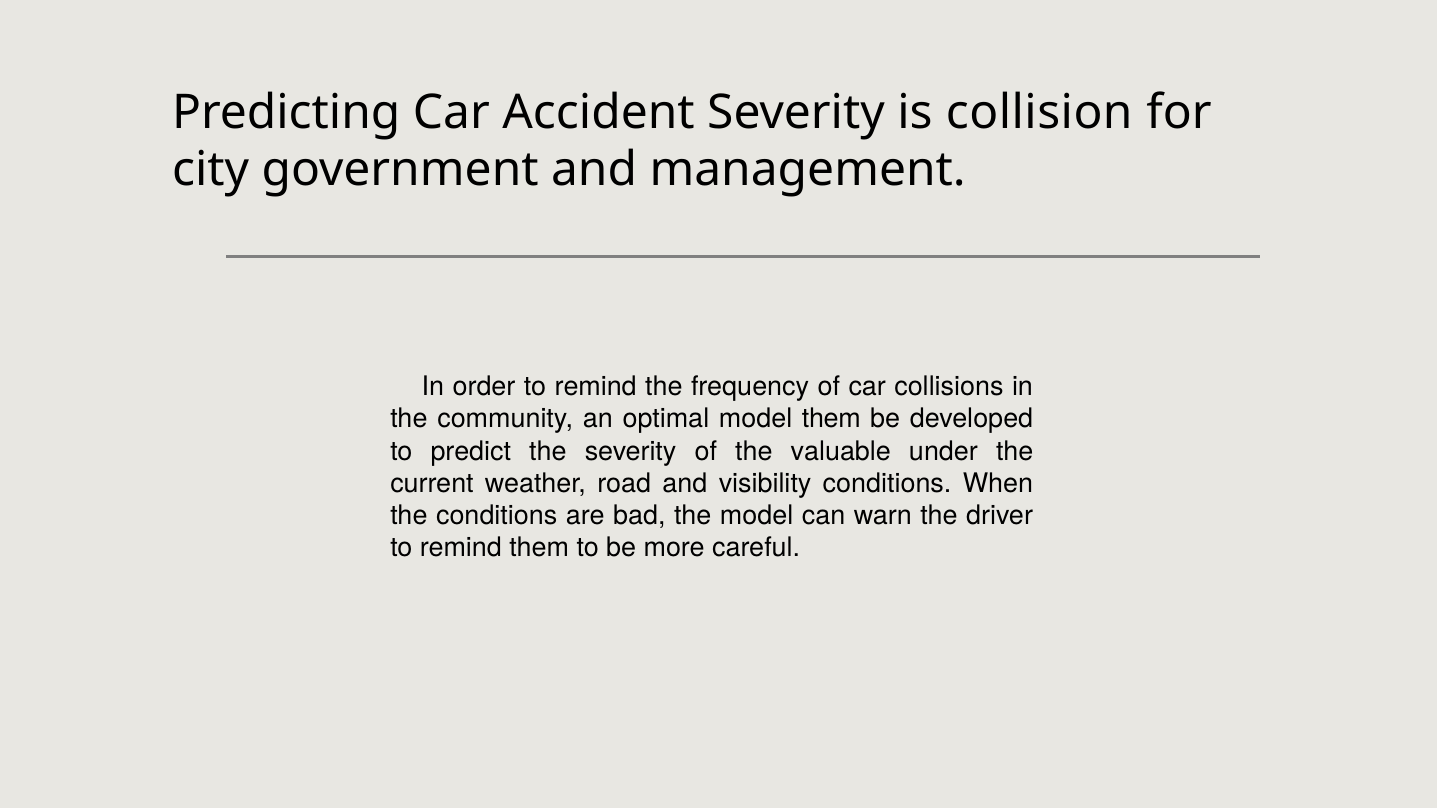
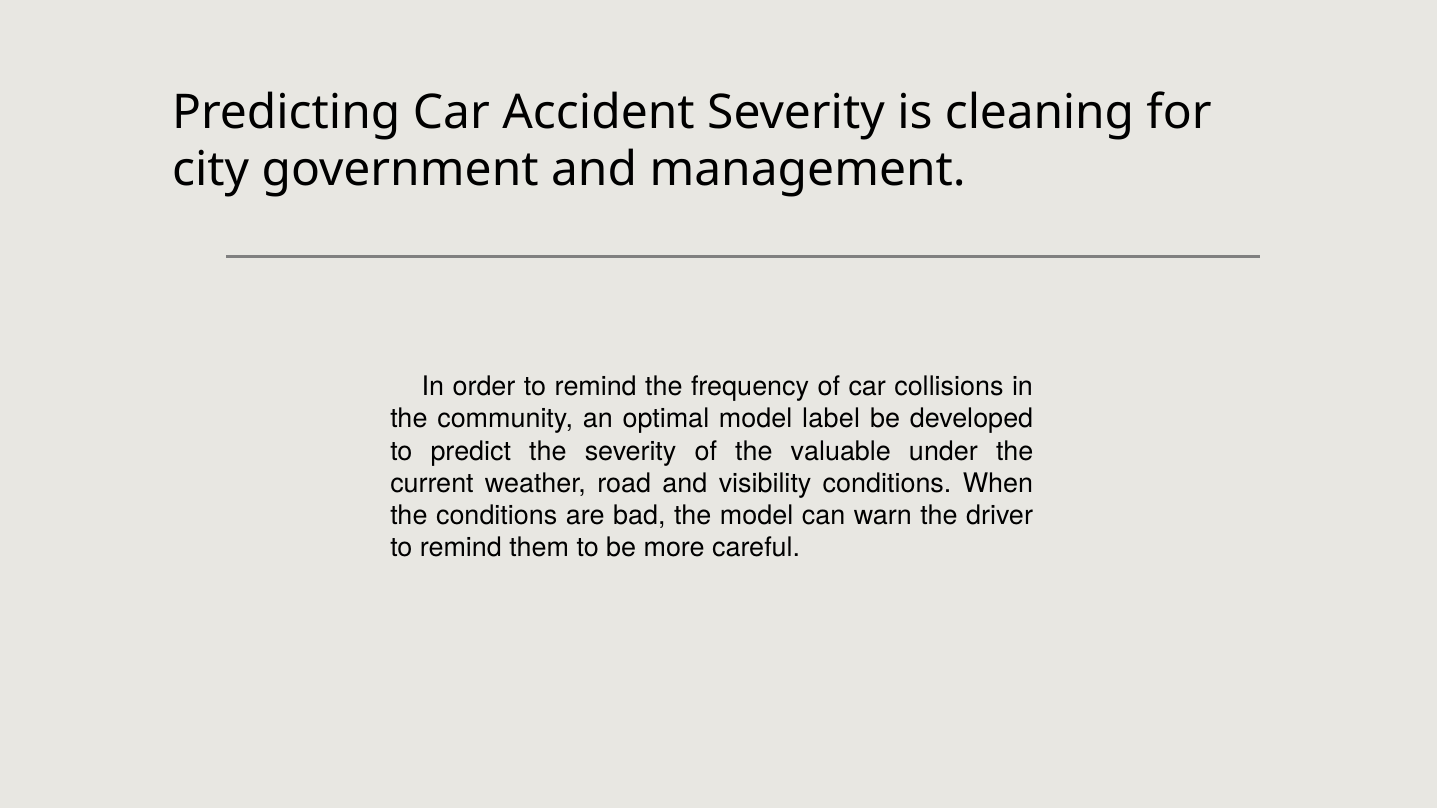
collision: collision -> cleaning
model them: them -> label
